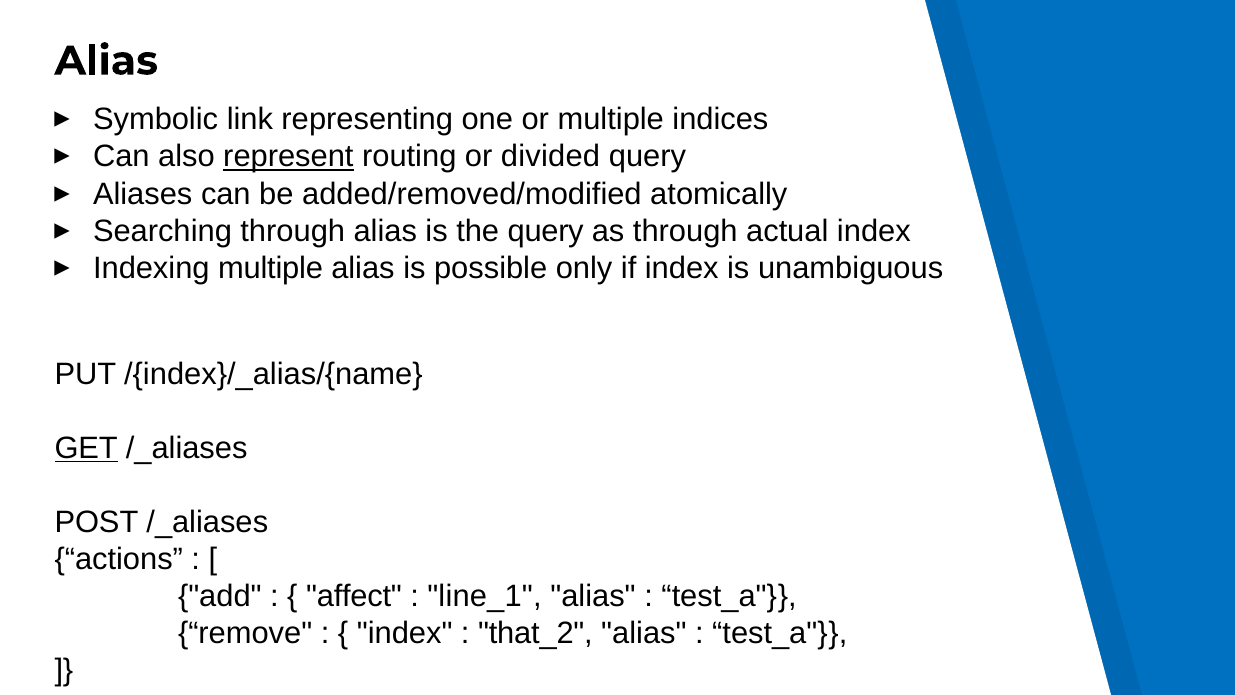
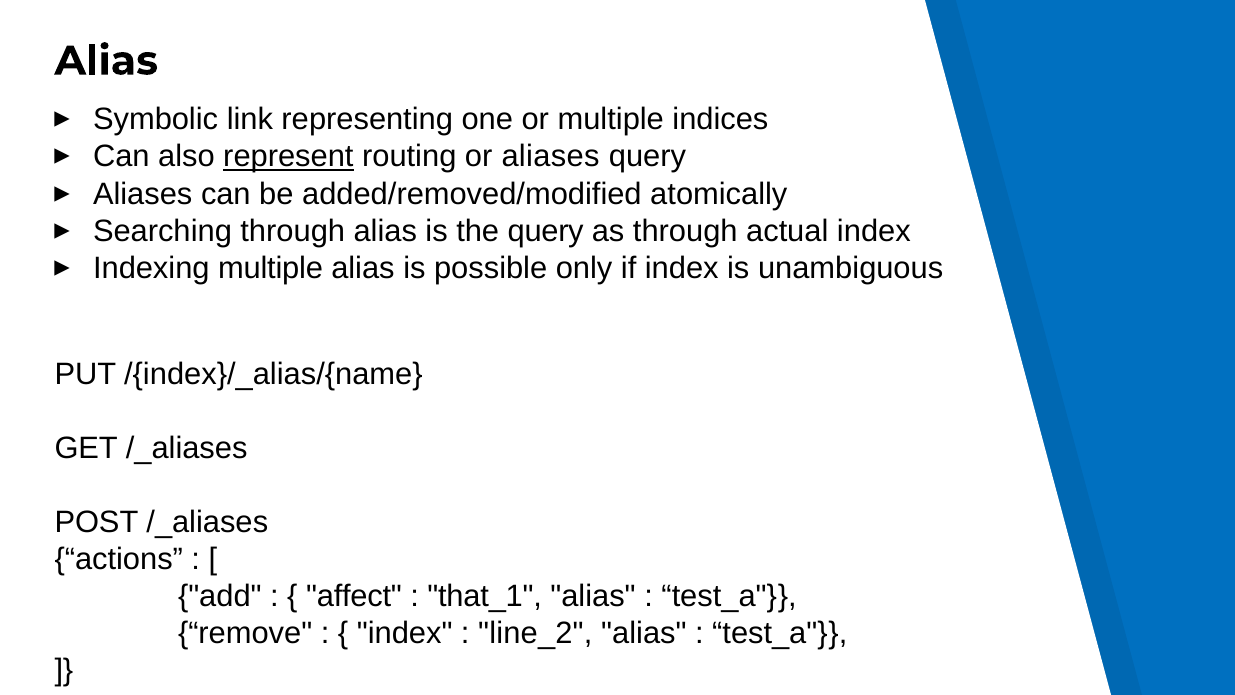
or divided: divided -> aliases
GET underline: present -> none
line_1: line_1 -> that_1
that_2: that_2 -> line_2
